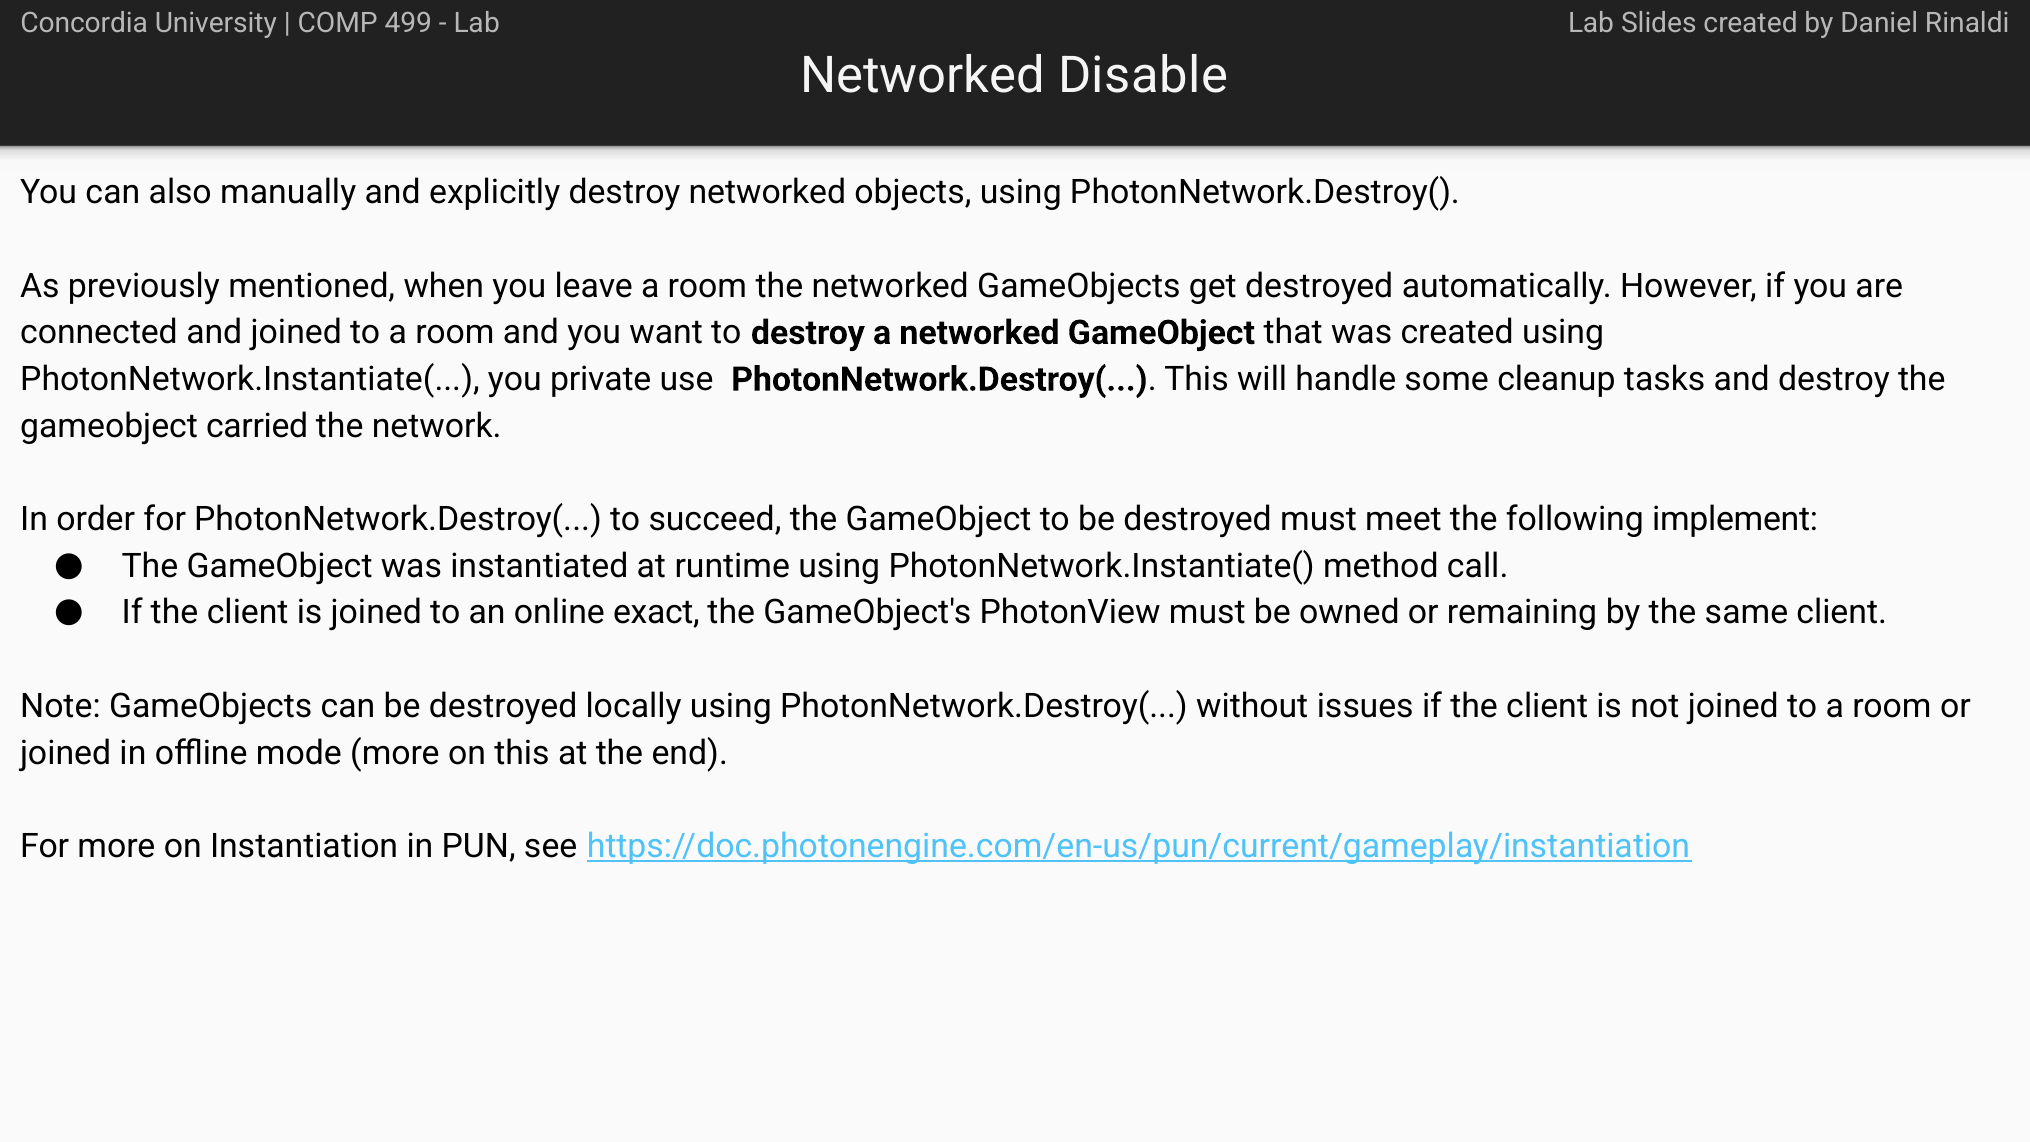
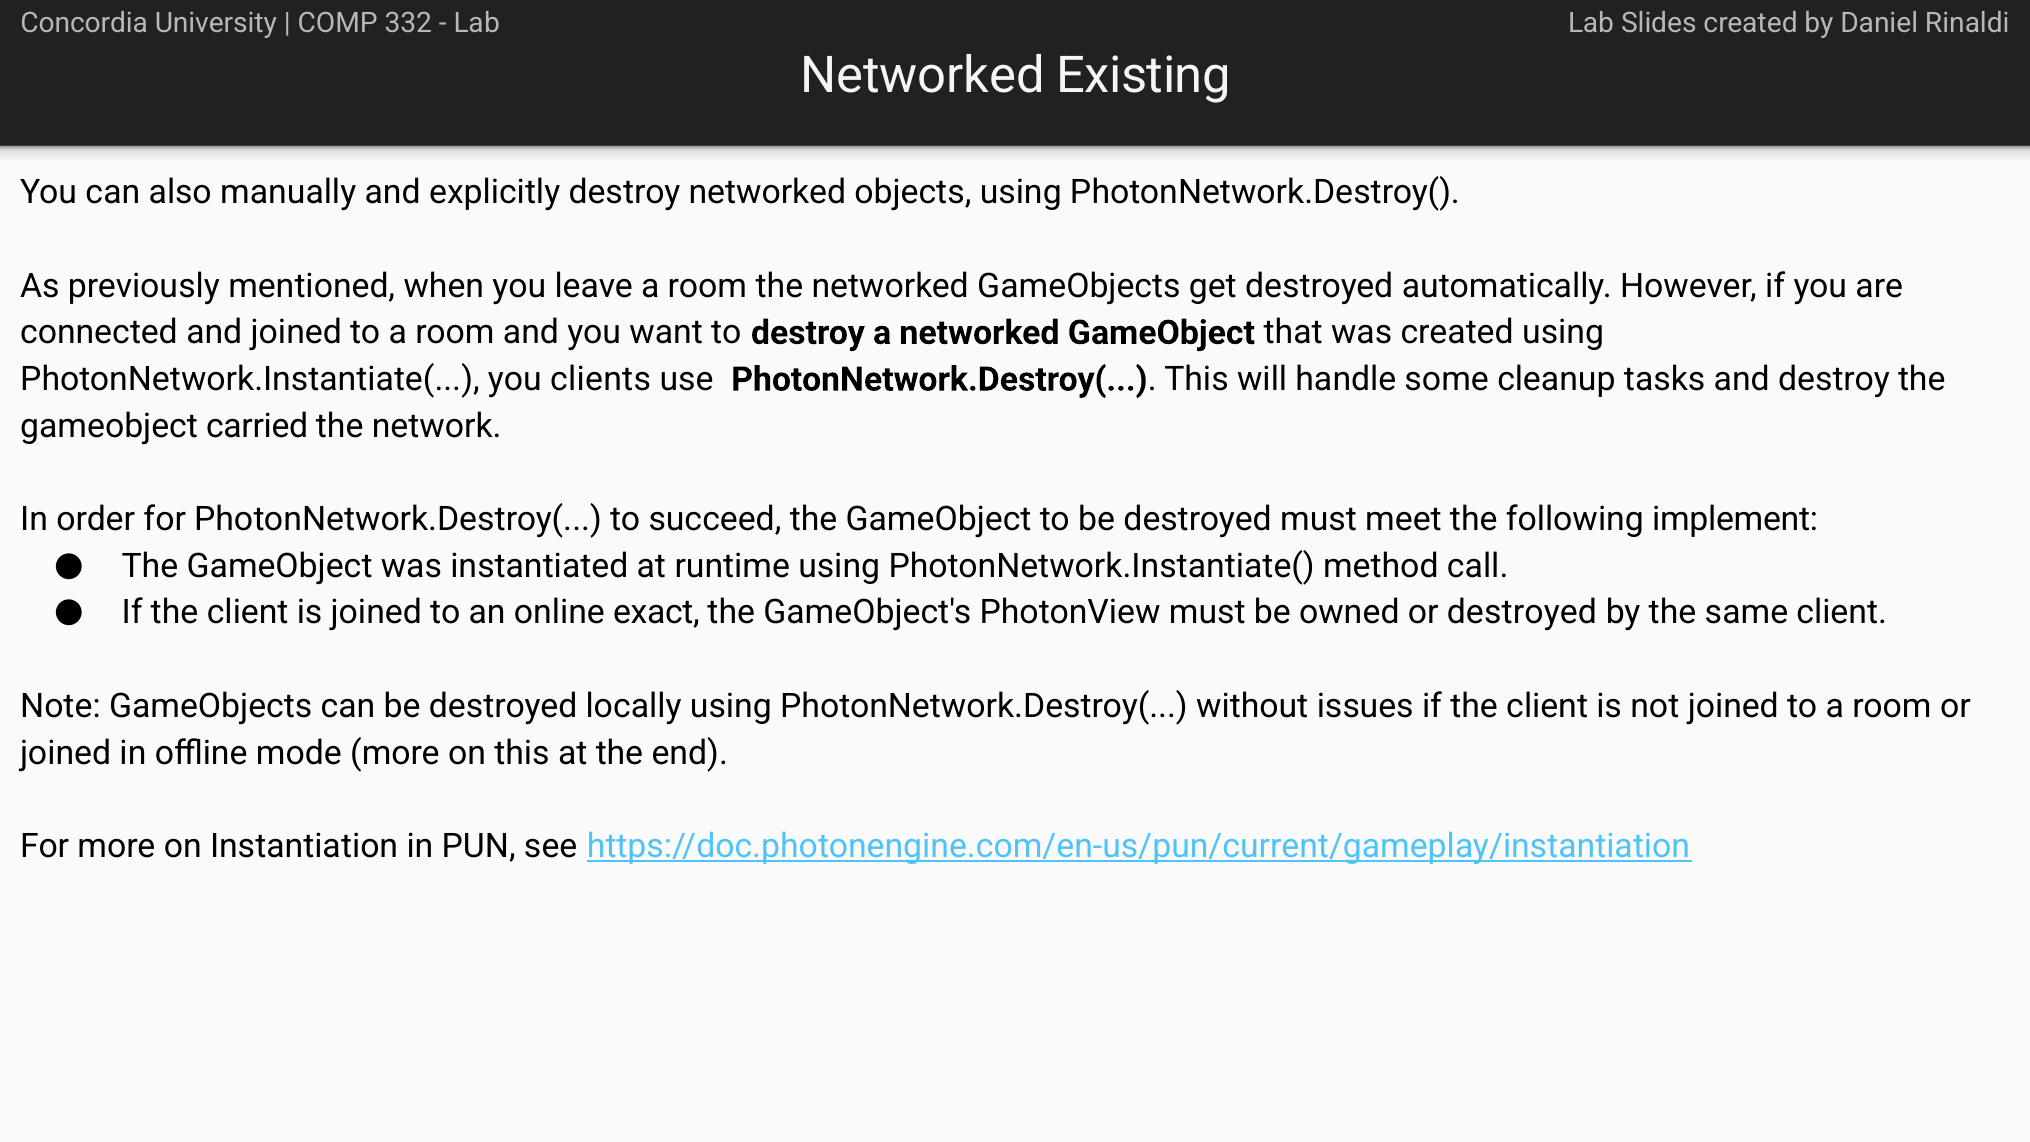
499: 499 -> 332
Disable: Disable -> Existing
private: private -> clients
or remaining: remaining -> destroyed
